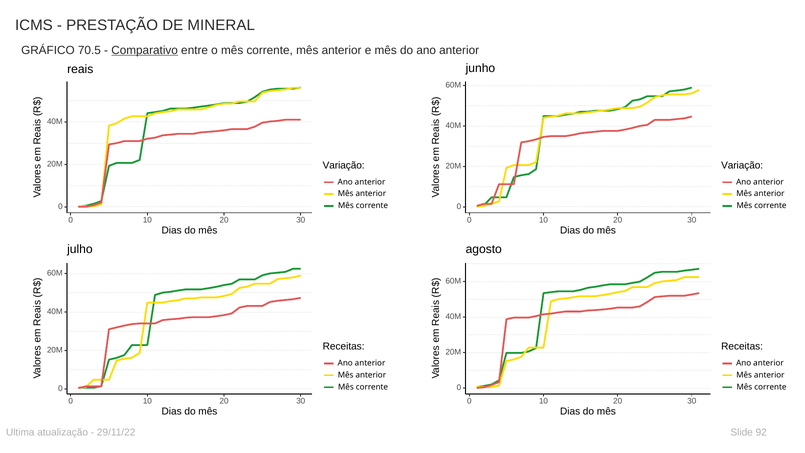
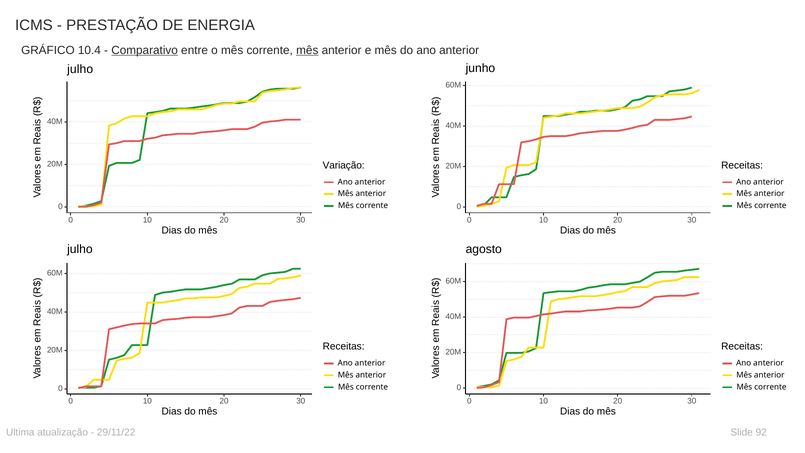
MINERAL: MINERAL -> ENERGIA
70.5: 70.5 -> 10.4
mês at (307, 50) underline: none -> present
reais at (80, 69): reais -> julho
Variação at (742, 165): Variação -> Receitas
